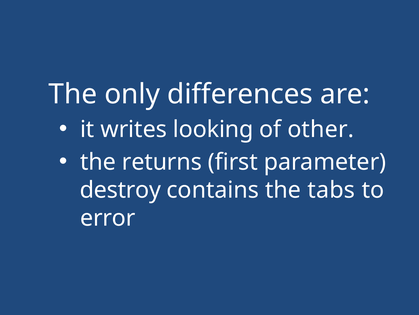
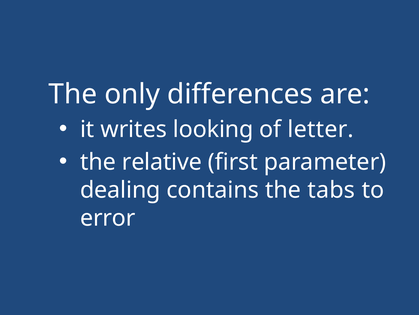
other: other -> letter
returns: returns -> relative
destroy: destroy -> dealing
